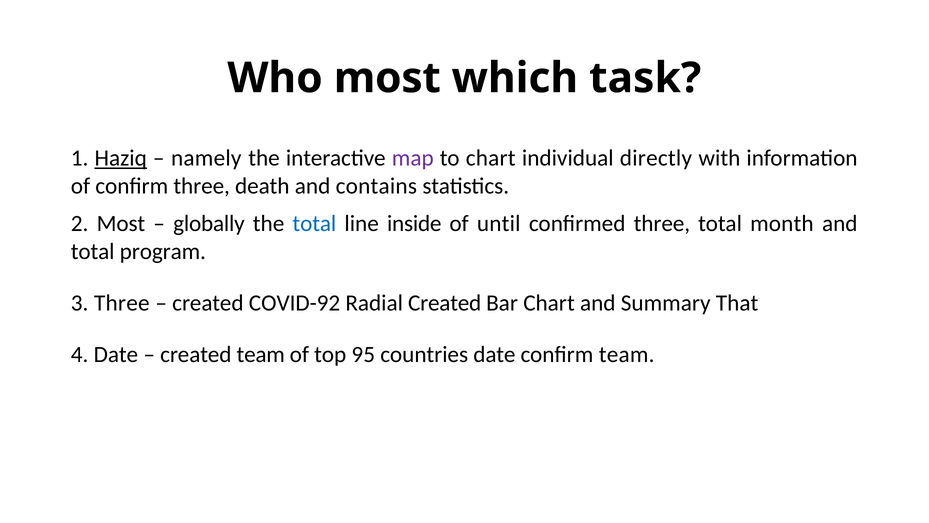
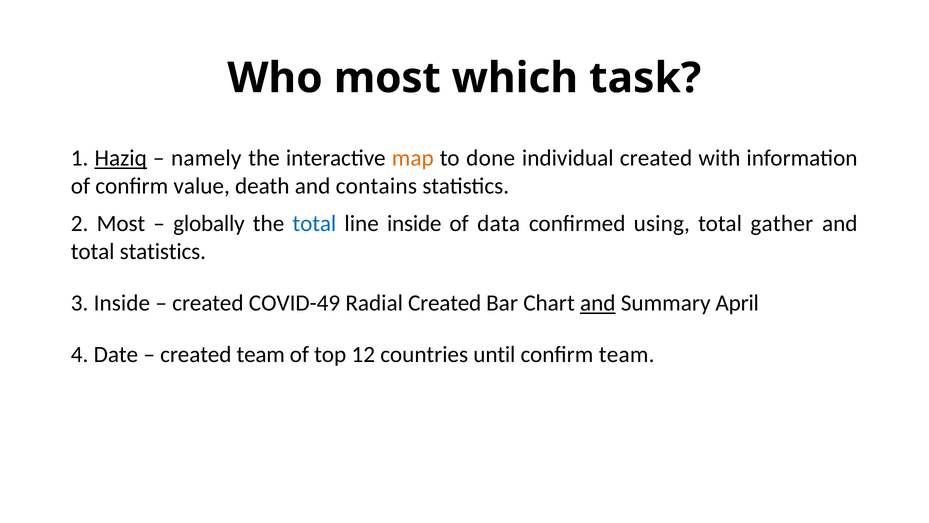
map colour: purple -> orange
to chart: chart -> done
individual directly: directly -> created
confirm three: three -> value
until: until -> data
confirmed three: three -> using
month: month -> gather
total program: program -> statistics
3 Three: Three -> Inside
COVID-92: COVID-92 -> COVID-49
and at (598, 303) underline: none -> present
That: That -> April
95: 95 -> 12
countries date: date -> until
